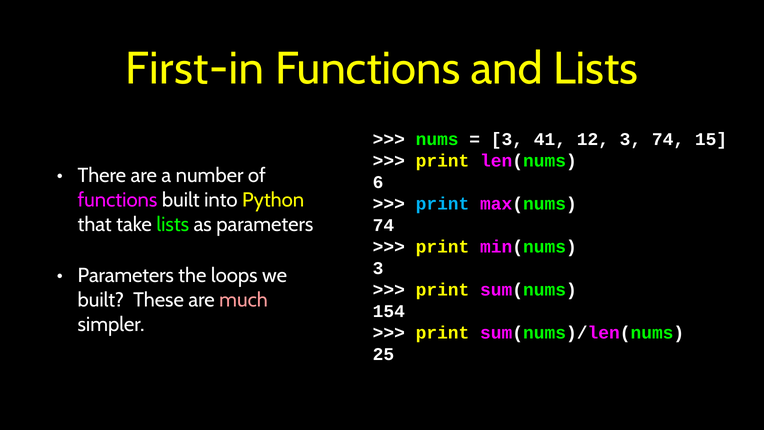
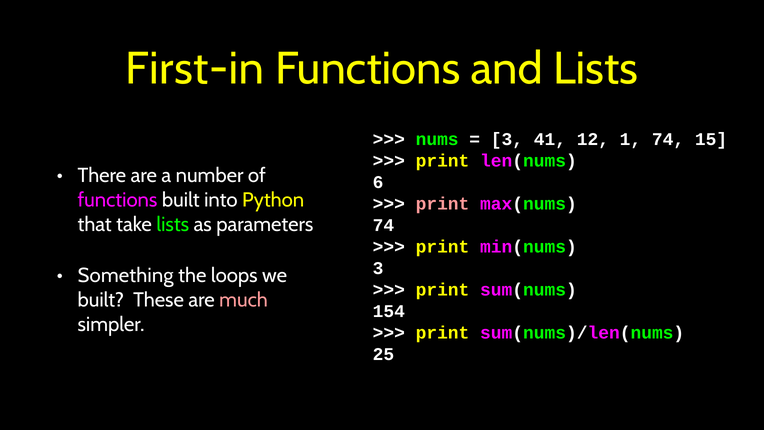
12 3: 3 -> 1
print at (443, 204) colour: light blue -> pink
Parameters at (126, 276): Parameters -> Something
